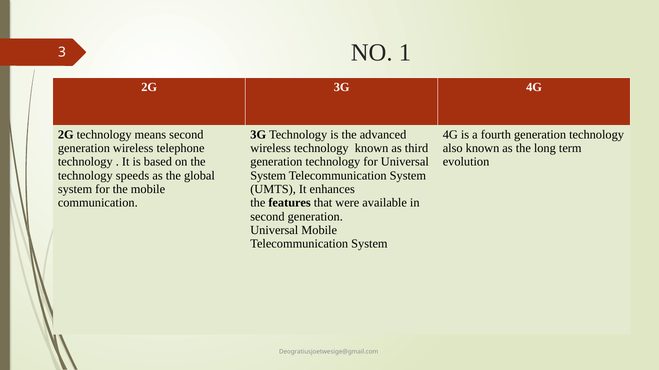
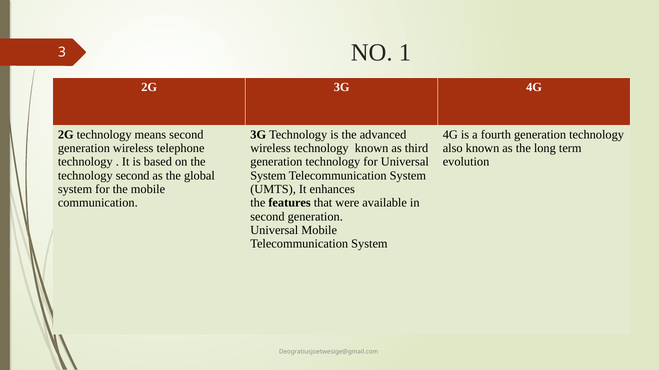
technology speeds: speeds -> second
